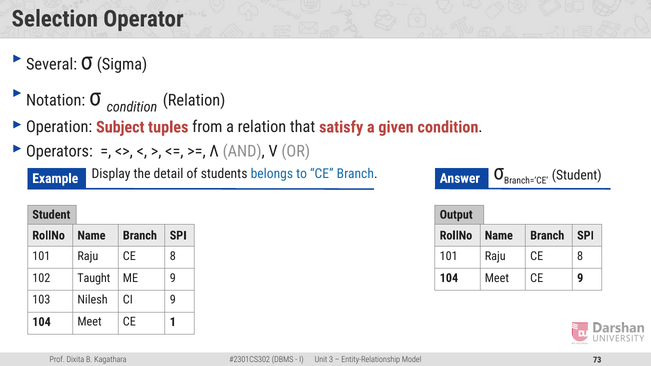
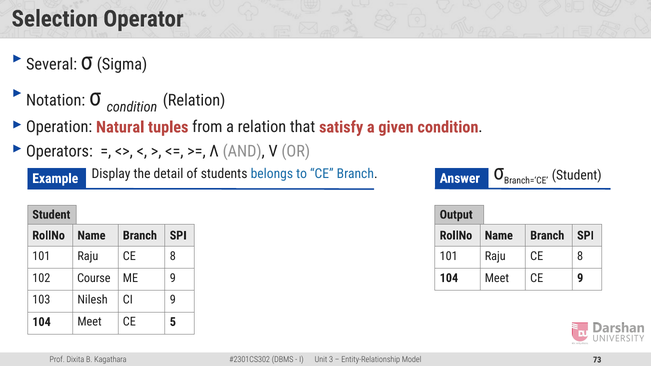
Subject: Subject -> Natural
Taught: Taught -> Course
1: 1 -> 5
